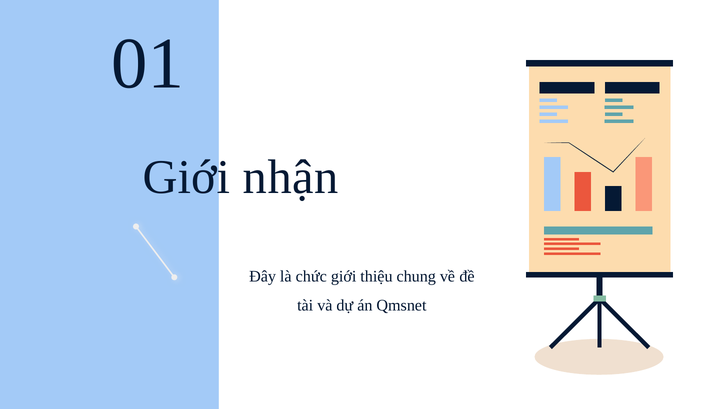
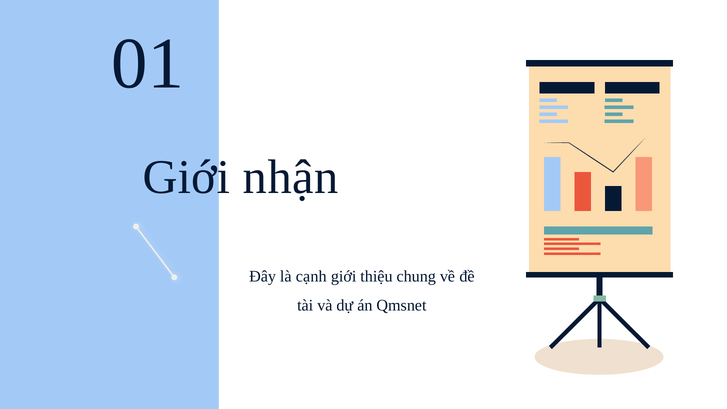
chức: chức -> cạnh
